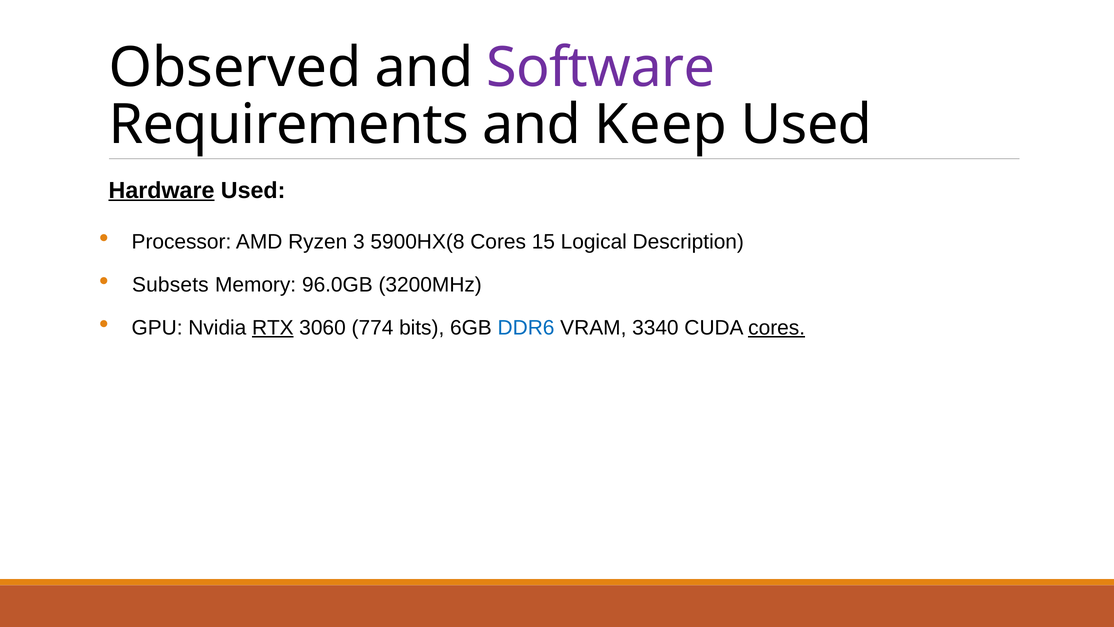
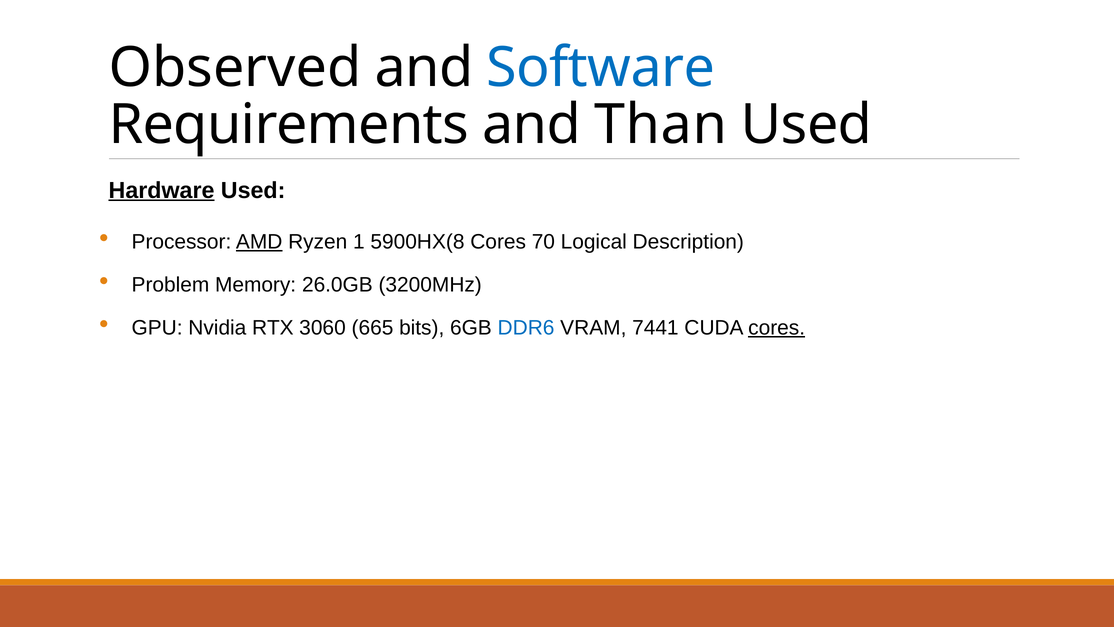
Software colour: purple -> blue
Keep: Keep -> Than
AMD underline: none -> present
3: 3 -> 1
15: 15 -> 70
Subsets: Subsets -> Problem
96.0GB: 96.0GB -> 26.0GB
RTX underline: present -> none
774: 774 -> 665
3340: 3340 -> 7441
